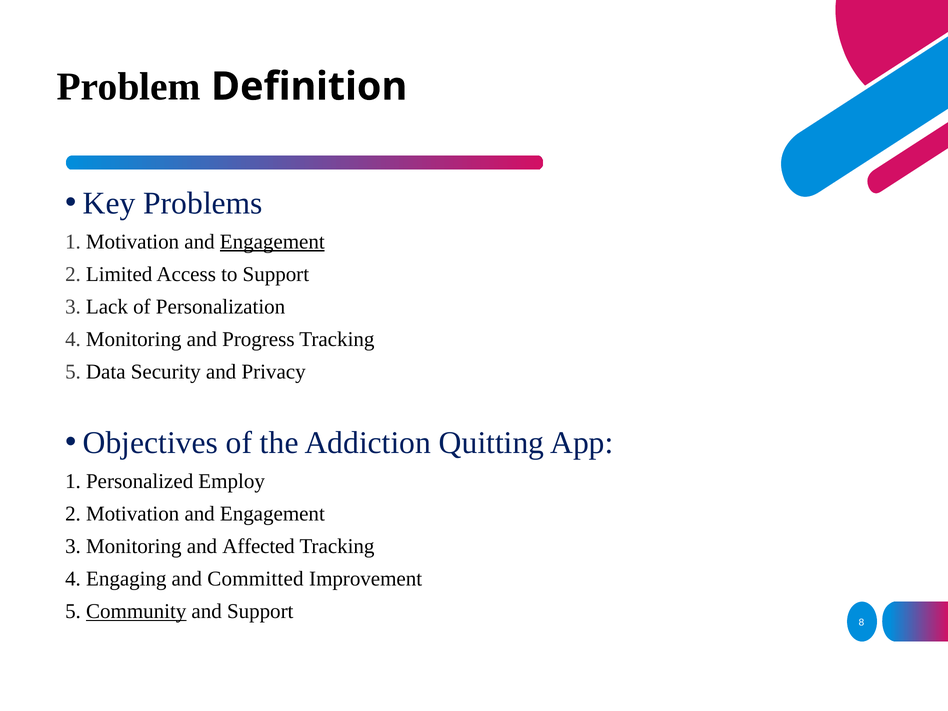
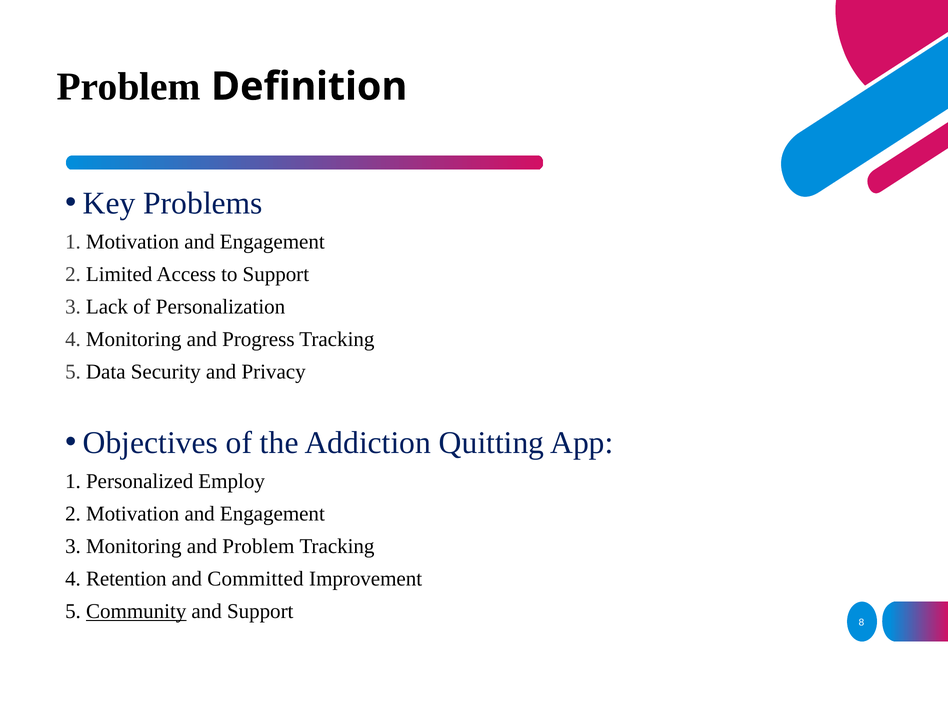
Engagement at (272, 242) underline: present -> none
and Affected: Affected -> Problem
Engaging: Engaging -> Retention
